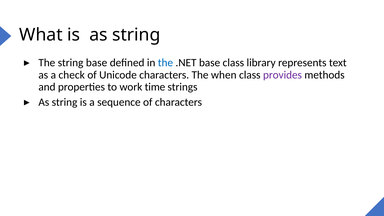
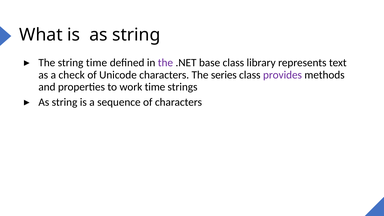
string base: base -> time
the at (165, 63) colour: blue -> purple
when: when -> series
